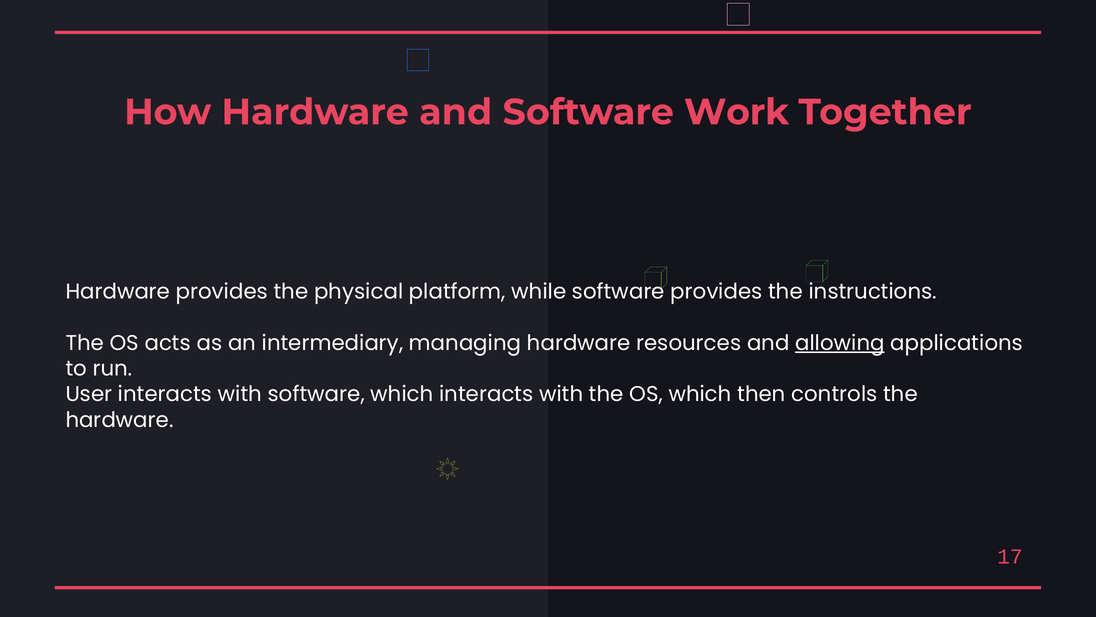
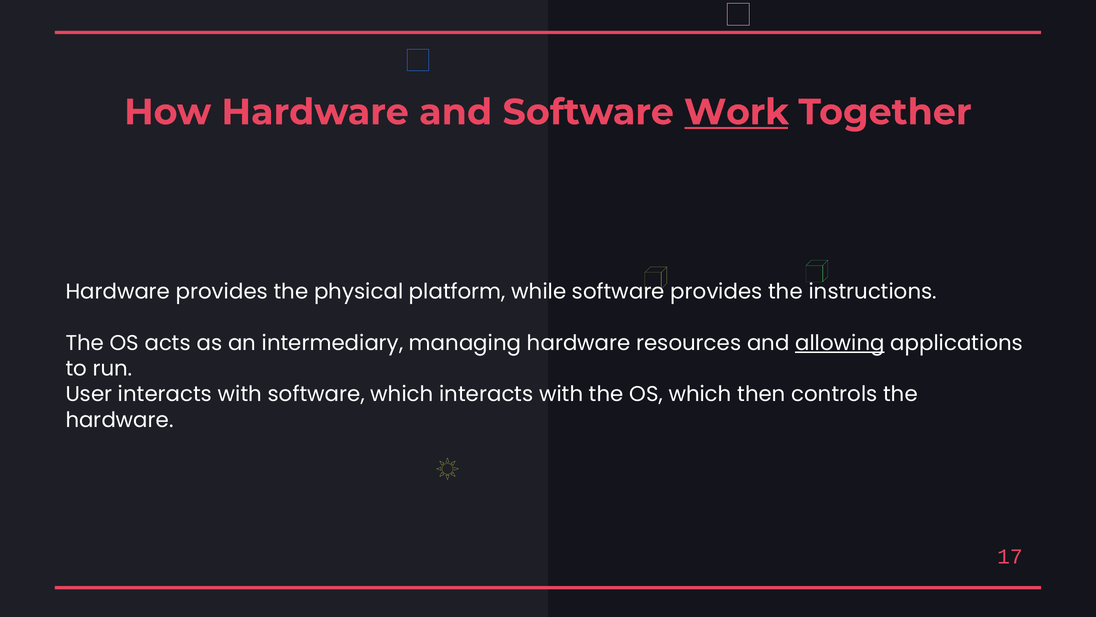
Work underline: none -> present
